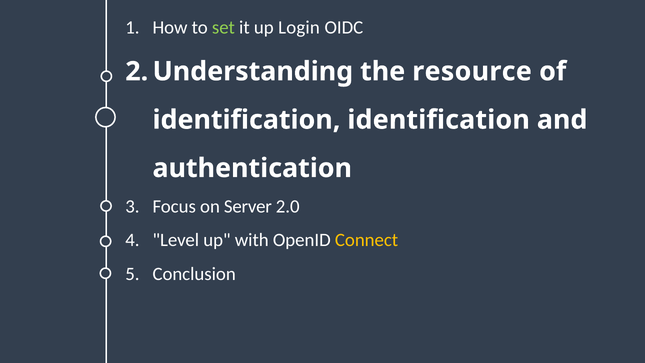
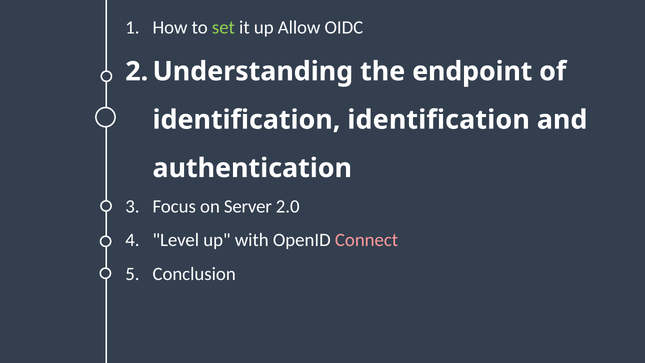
Login: Login -> Allow
resource: resource -> endpoint
Connect colour: yellow -> pink
